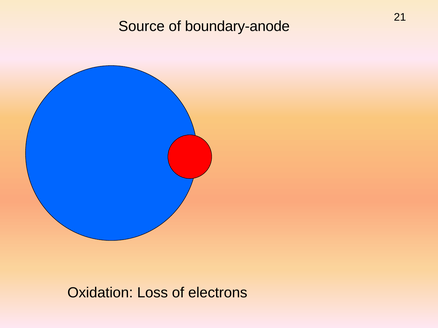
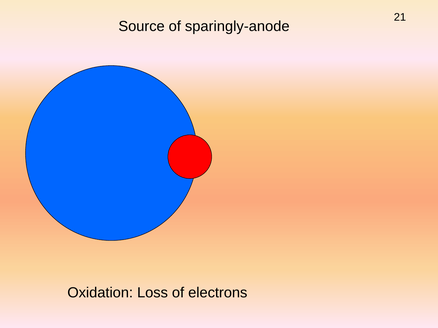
boundary-anode: boundary-anode -> sparingly-anode
